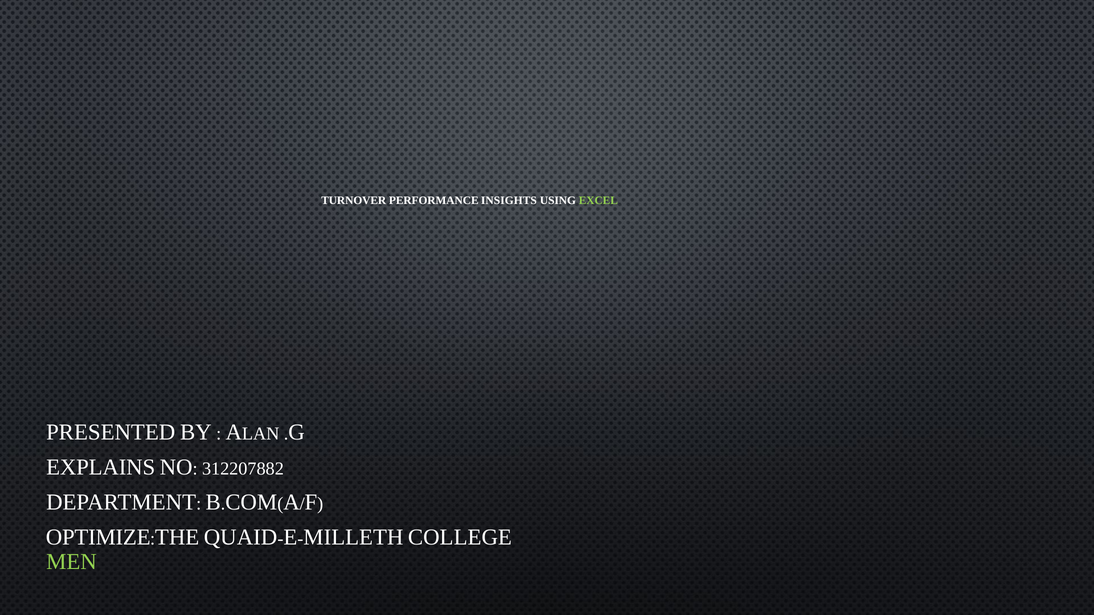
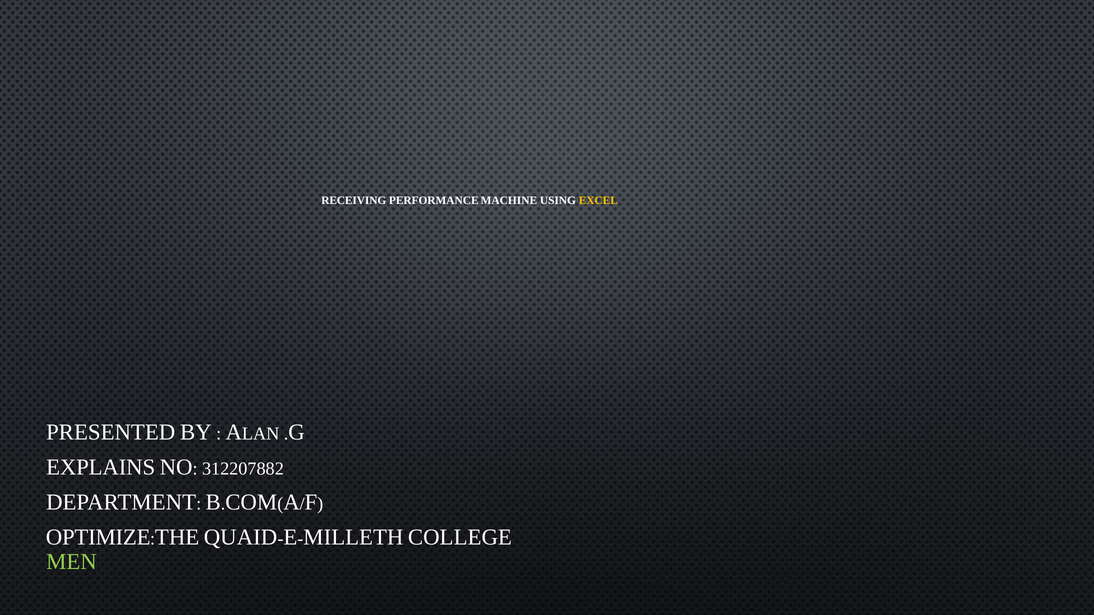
TURNOVER: TURNOVER -> RECEIVING
INSIGHTS: INSIGHTS -> MACHINE
EXCEL colour: light green -> yellow
